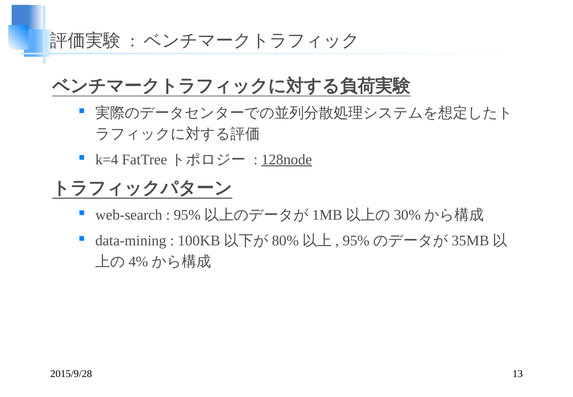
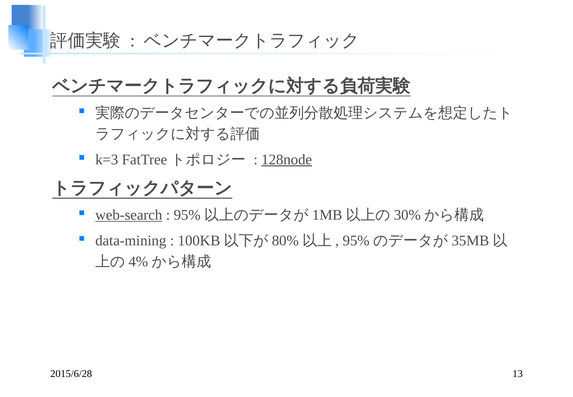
k=4: k=4 -> k=3
web-search underline: none -> present
2015/9/28: 2015/9/28 -> 2015/6/28
